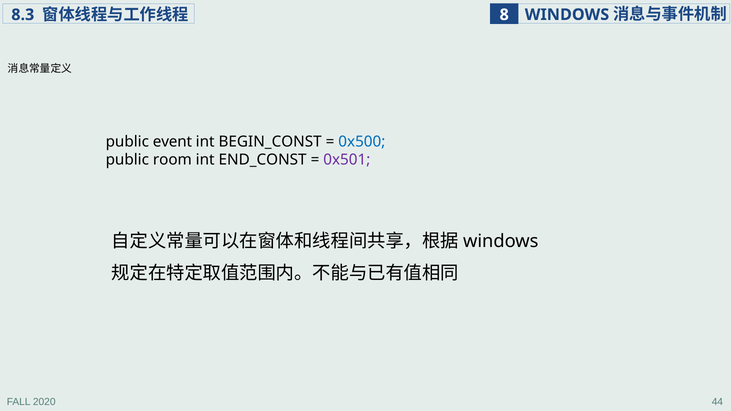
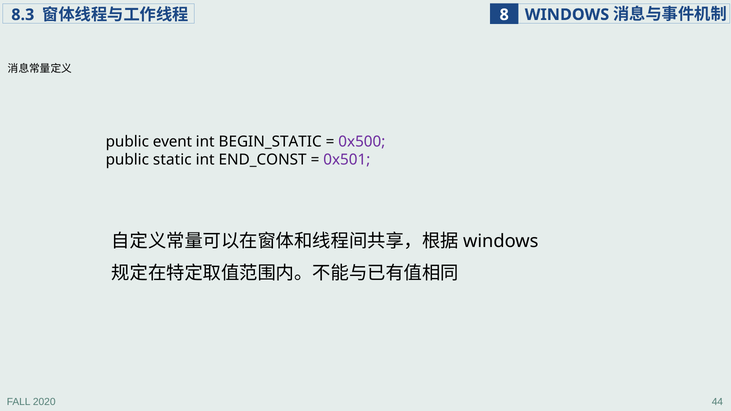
BEGIN_CONST: BEGIN_CONST -> BEGIN_STATIC
0x500 colour: blue -> purple
room: room -> static
